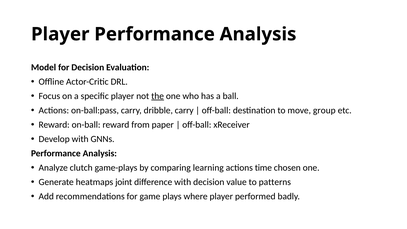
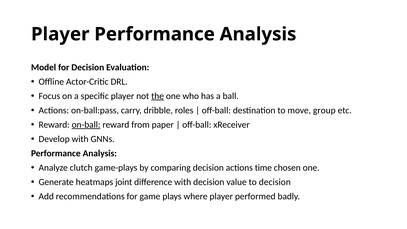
dribble carry: carry -> roles
on-ball underline: none -> present
comparing learning: learning -> decision
to patterns: patterns -> decision
